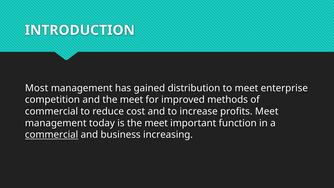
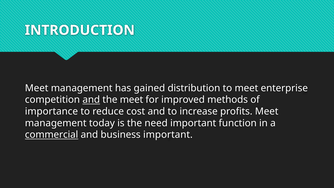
Most at (37, 88): Most -> Meet
and at (91, 100) underline: none -> present
commercial at (51, 111): commercial -> importance
is the meet: meet -> need
business increasing: increasing -> important
